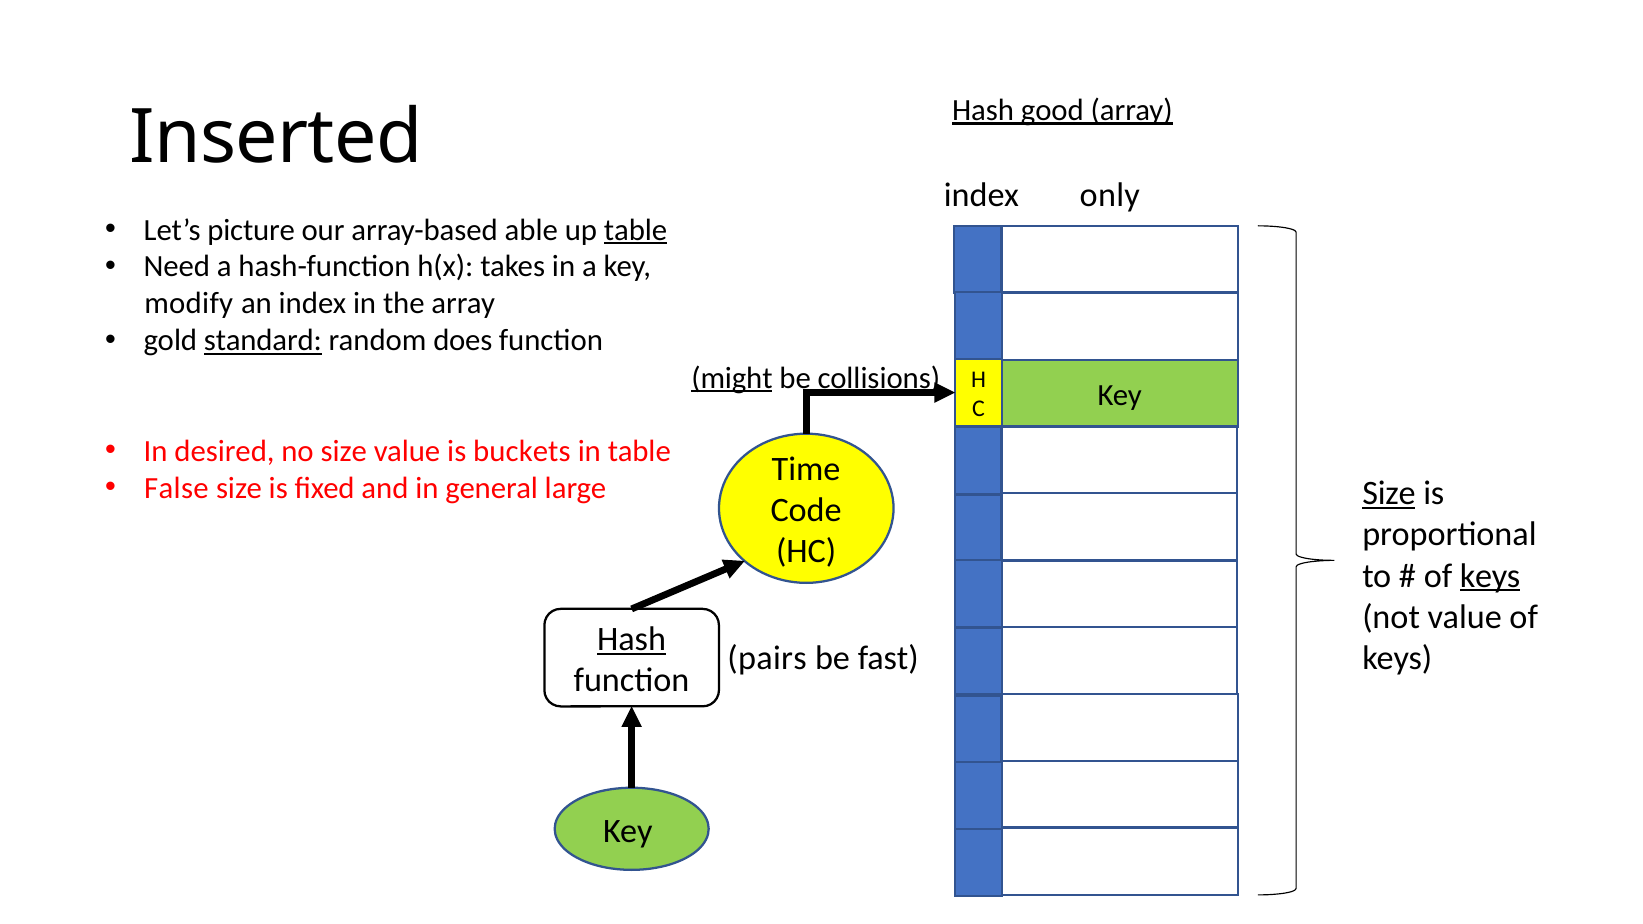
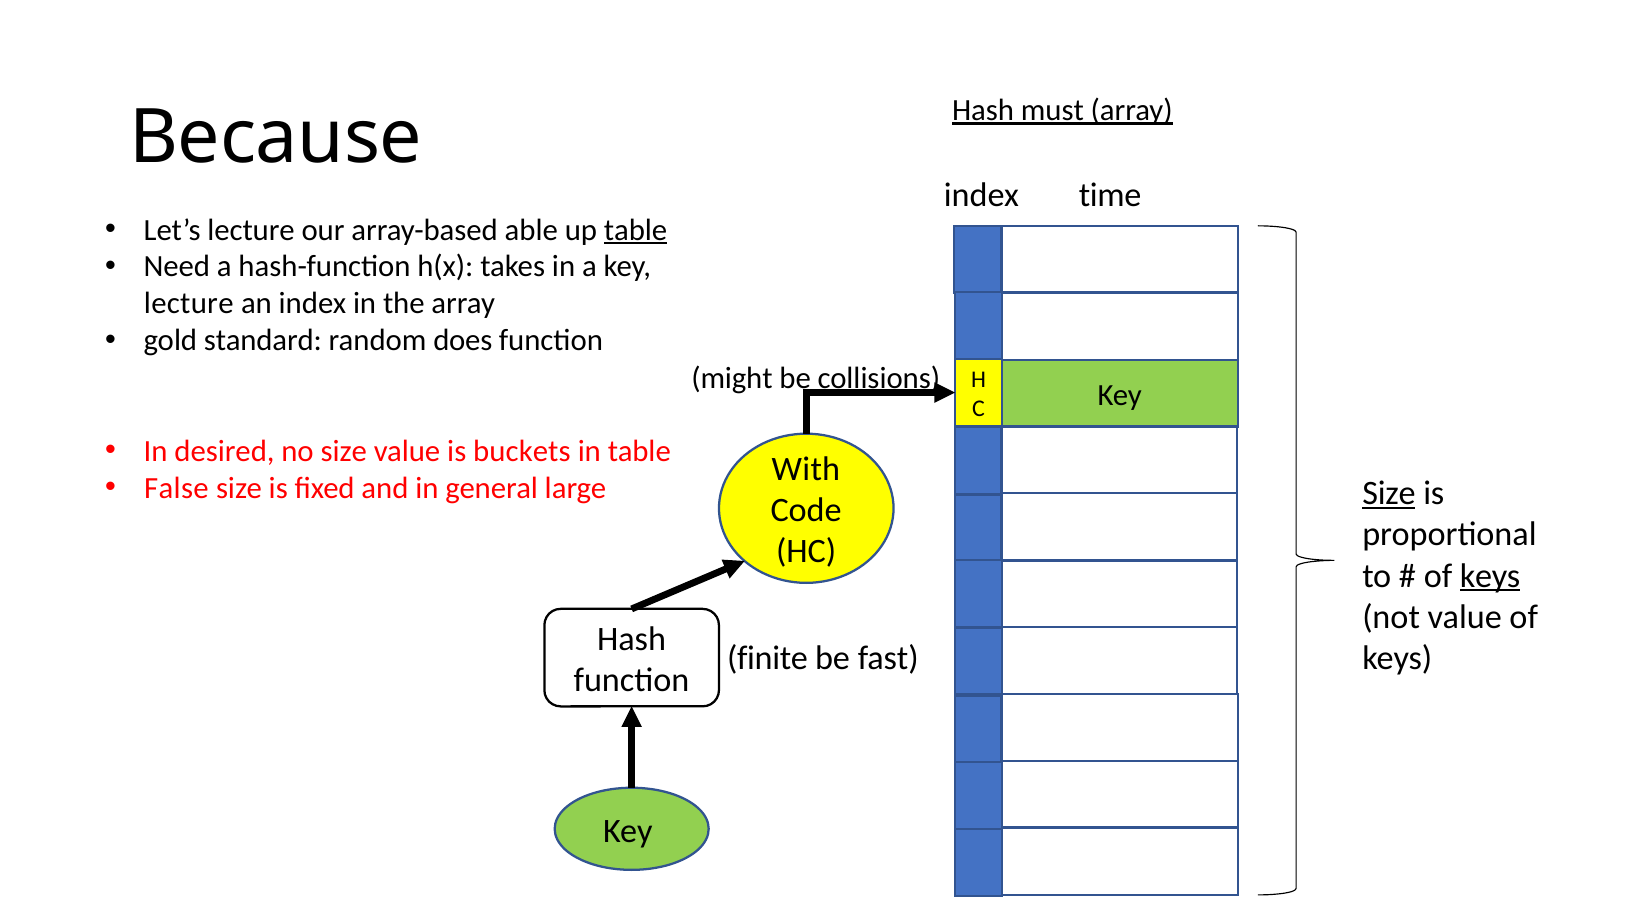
good: good -> must
Inserted: Inserted -> Because
only: only -> time
Let’s picture: picture -> lecture
modify at (189, 304): modify -> lecture
standard underline: present -> none
might underline: present -> none
Time: Time -> With
Hash at (632, 640) underline: present -> none
pairs: pairs -> finite
